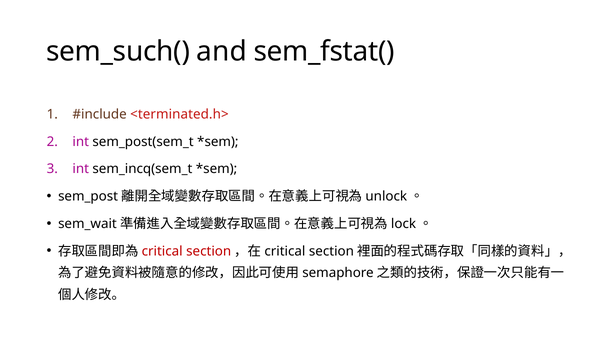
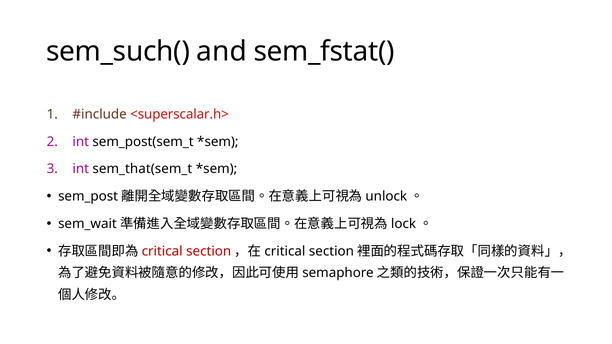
<terminated.h>: <terminated.h> -> <superscalar.h>
sem_incq(sem_t: sem_incq(sem_t -> sem_that(sem_t
